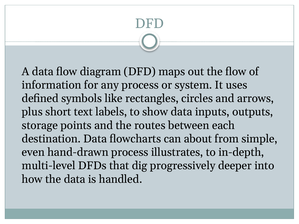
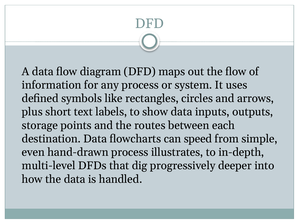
about: about -> speed
